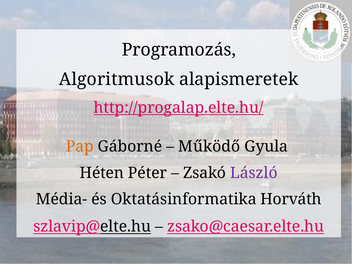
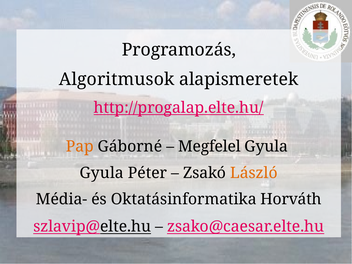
Működő: Működő -> Megfelel
Héten at (102, 173): Héten -> Gyula
László colour: purple -> orange
